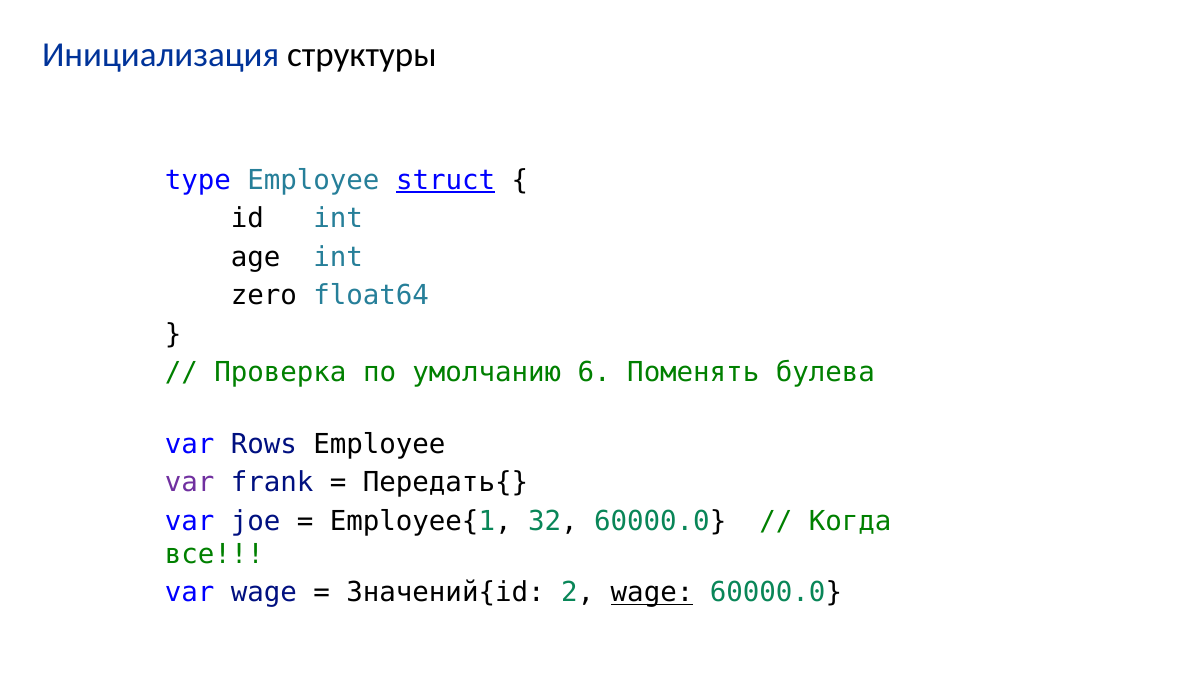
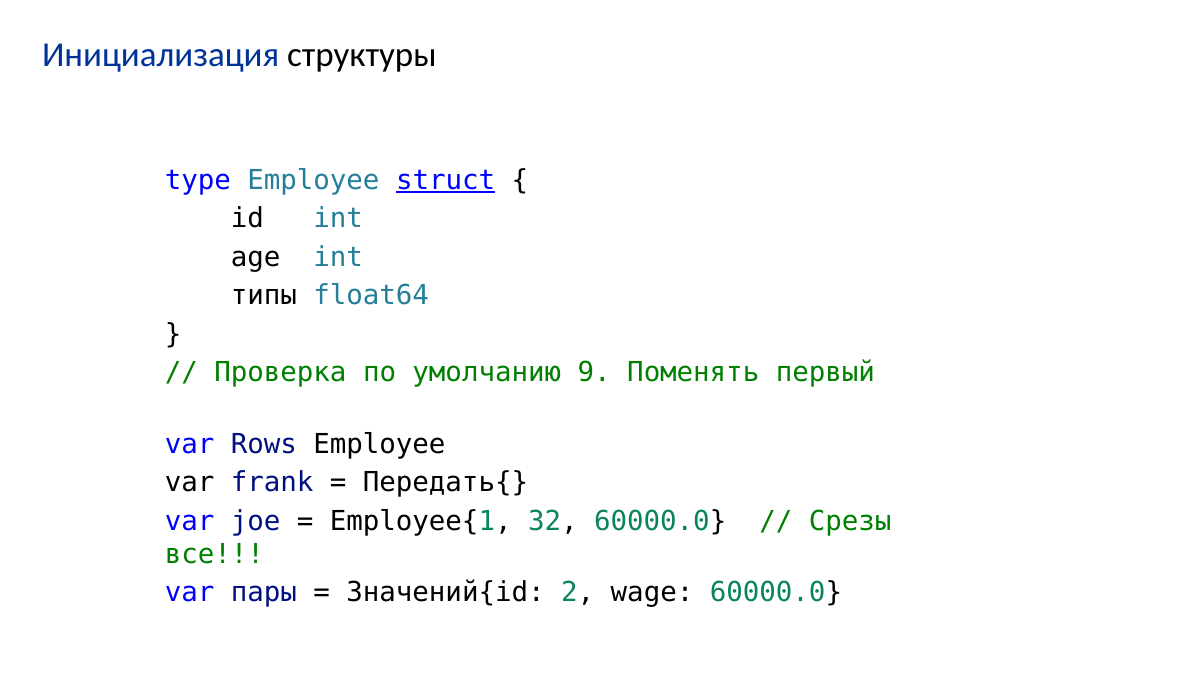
zero: zero -> типы
6: 6 -> 9
булева: булева -> первый
var at (190, 483) colour: purple -> black
Когда: Когда -> Срезы
var wage: wage -> пары
wage at (652, 593) underline: present -> none
